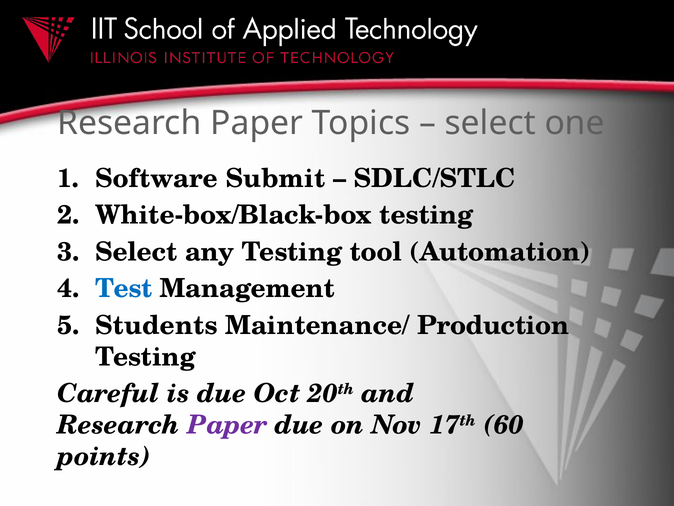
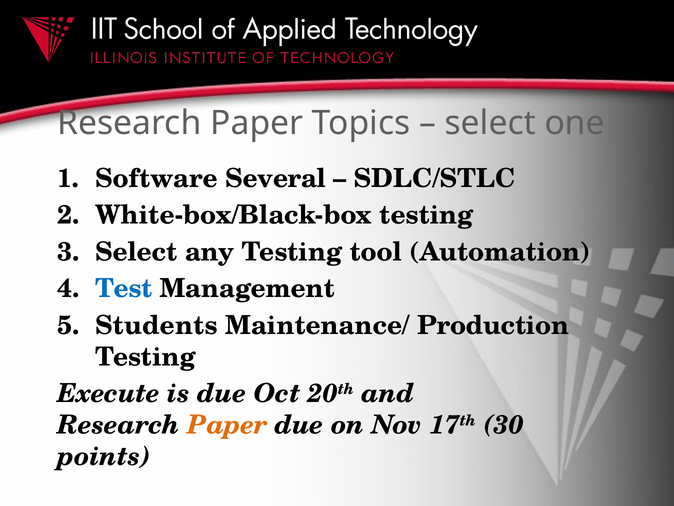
Submit: Submit -> Several
Careful: Careful -> Execute
Paper at (227, 425) colour: purple -> orange
60: 60 -> 30
